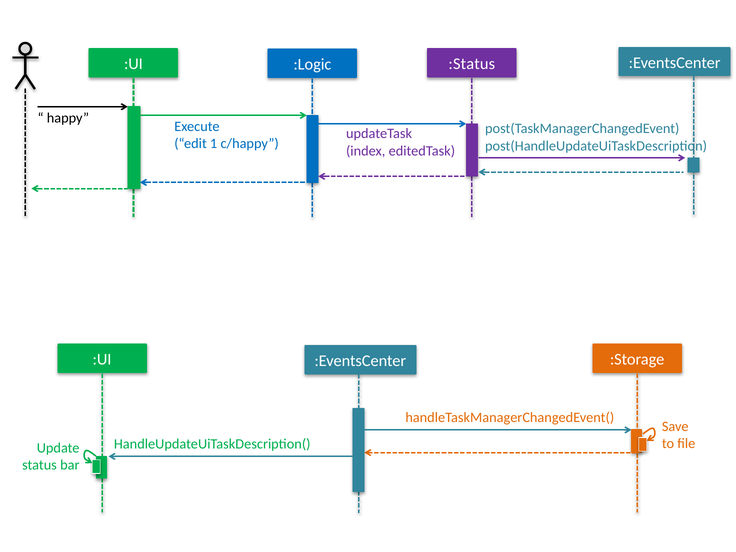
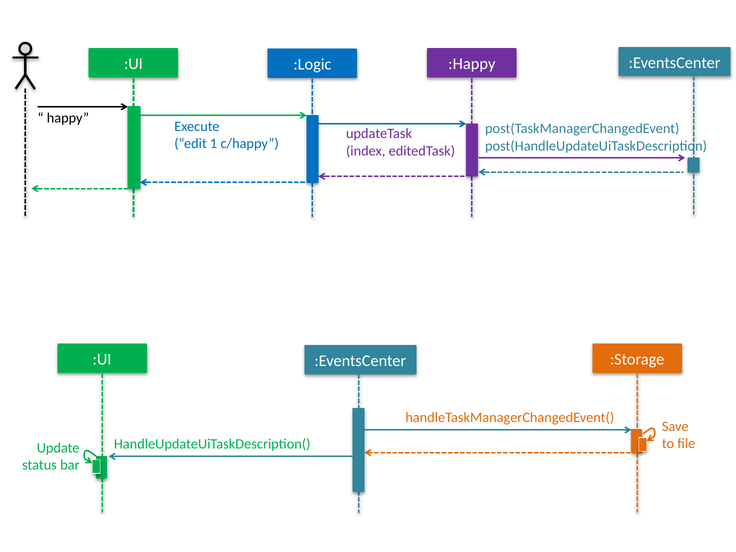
:Status: :Status -> :Happy
